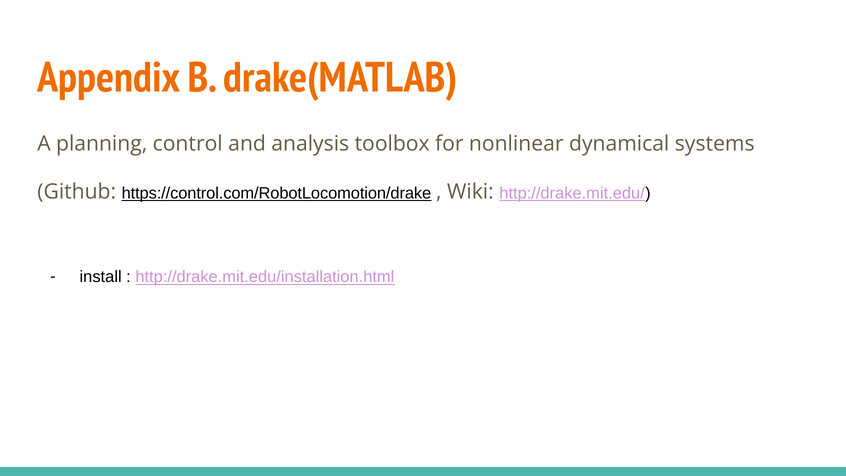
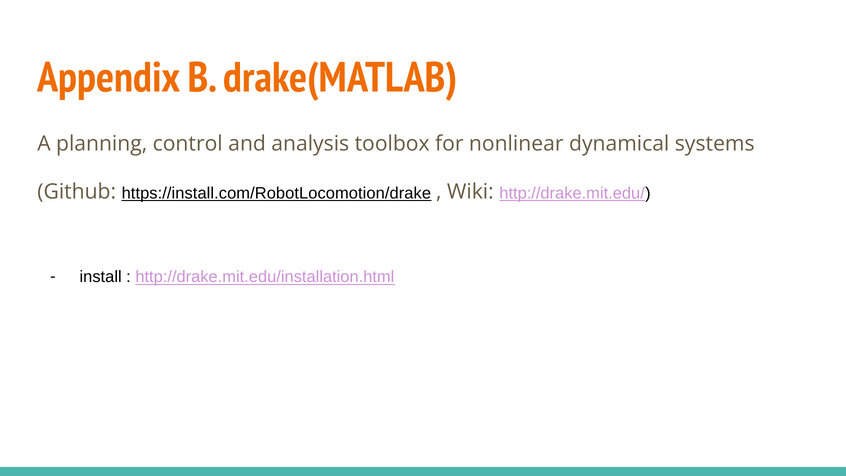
https://control.com/RobotLocomotion/drake: https://control.com/RobotLocomotion/drake -> https://install.com/RobotLocomotion/drake
